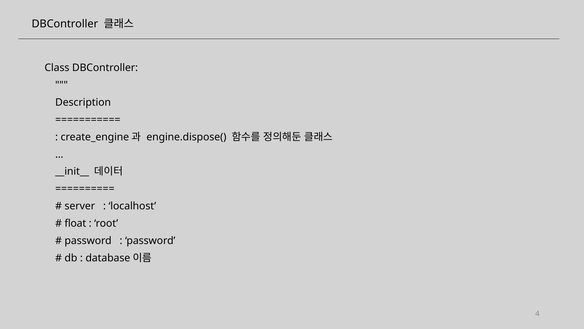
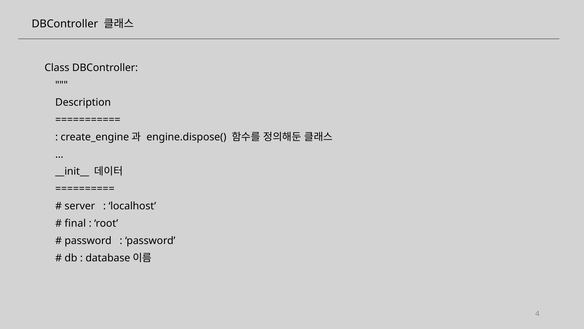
float: float -> final
